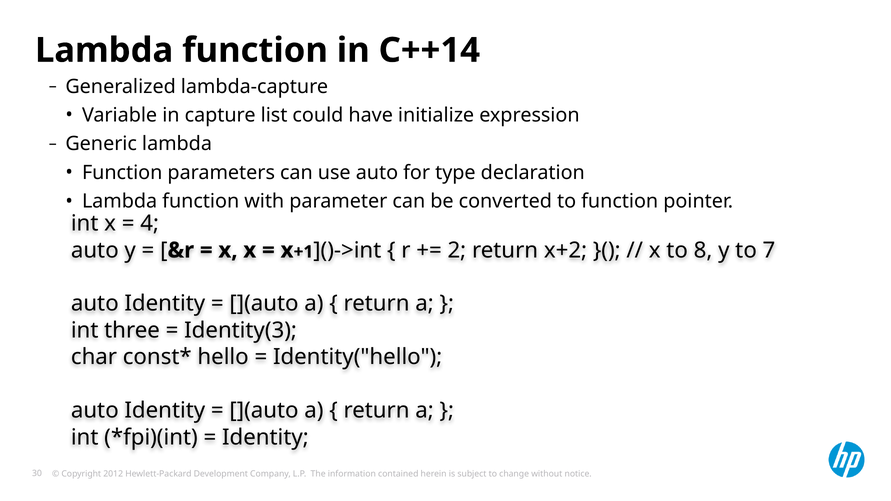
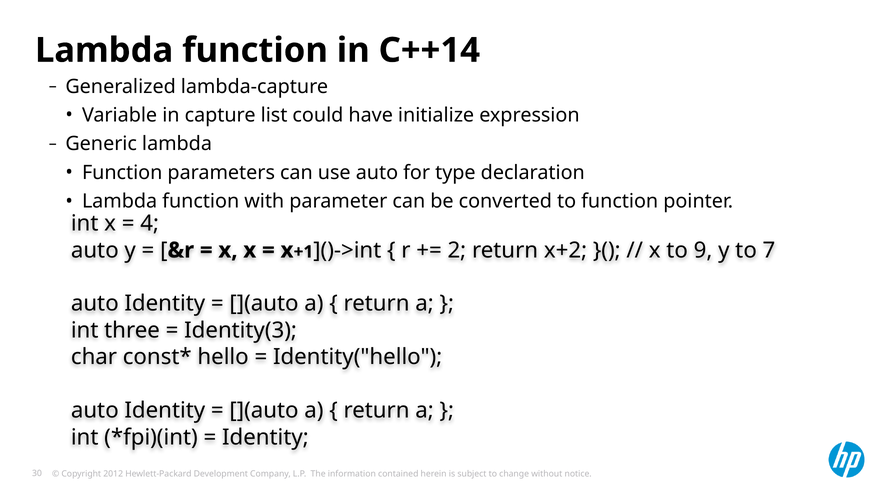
8: 8 -> 9
